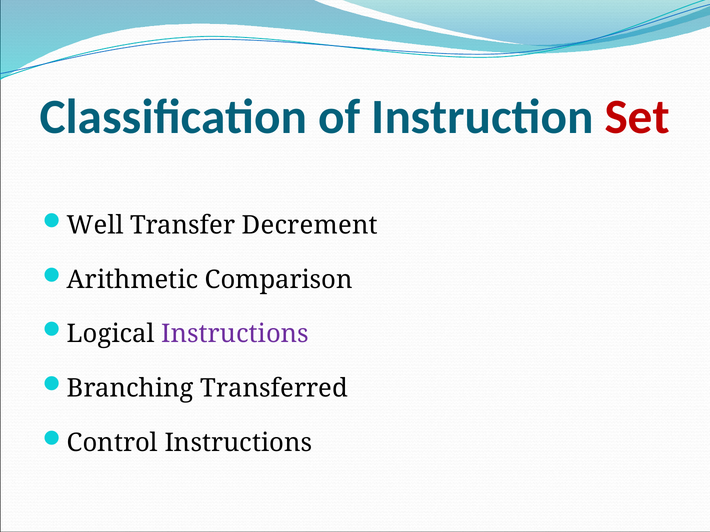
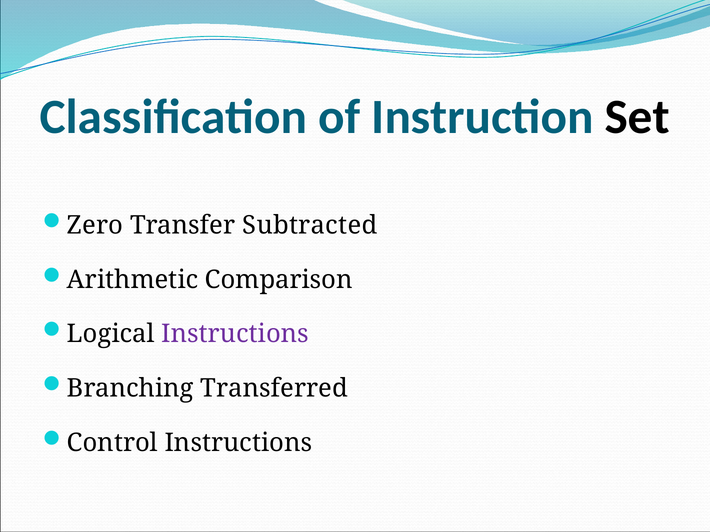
Set colour: red -> black
Well: Well -> Zero
Decrement: Decrement -> Subtracted
